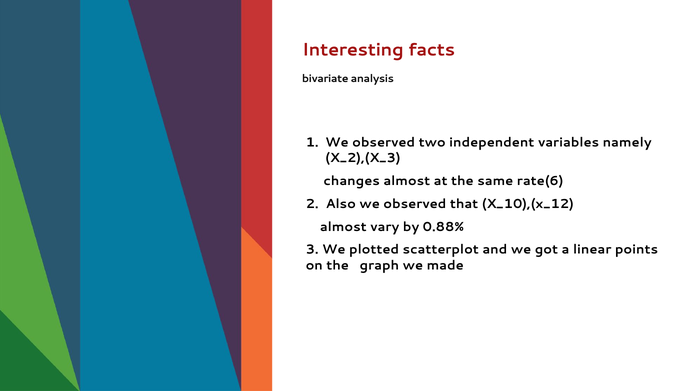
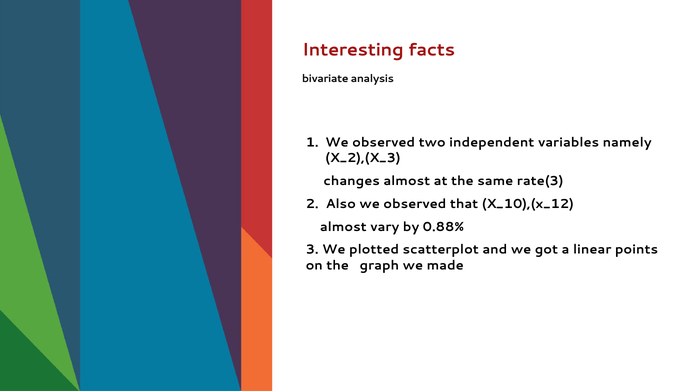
rate(6: rate(6 -> rate(3
